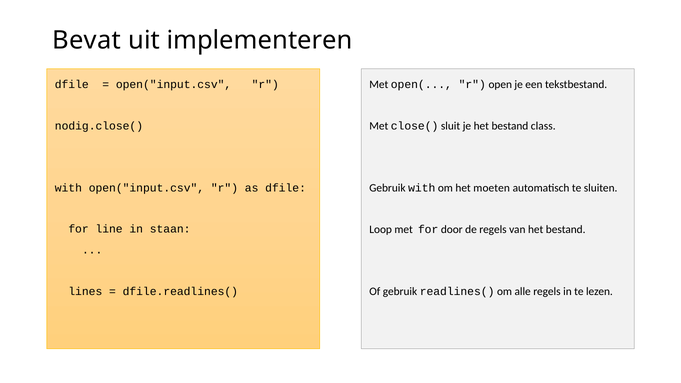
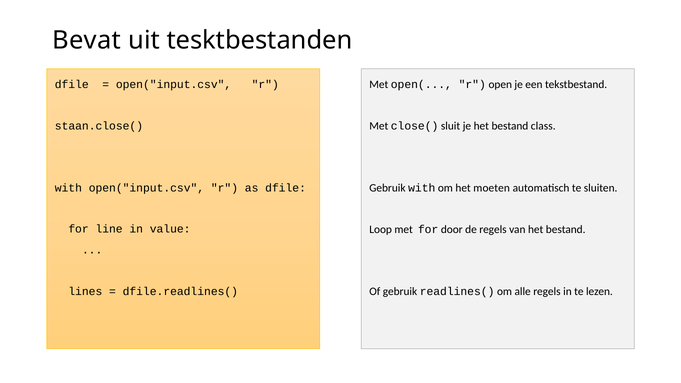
implementeren: implementeren -> tesktbestanden
nodig.close(: nodig.close( -> staan.close(
staan: staan -> value
